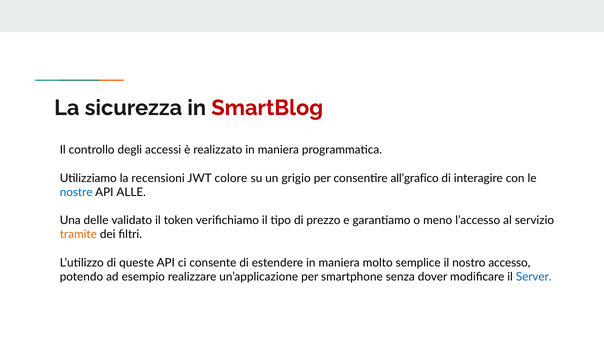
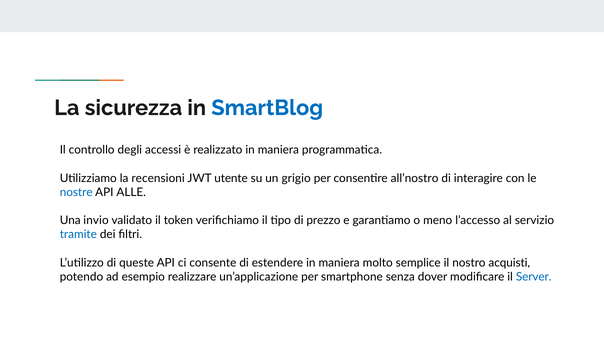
SmartBlog colour: red -> blue
colore: colore -> utente
all’grafico: all’grafico -> all’nostro
delle: delle -> invio
tramite colour: orange -> blue
accesso: accesso -> acquisti
